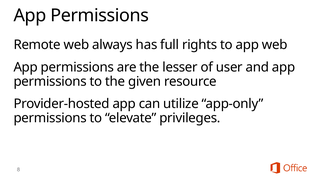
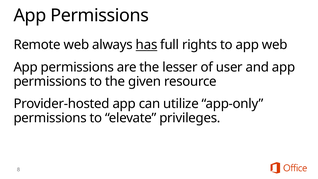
has underline: none -> present
